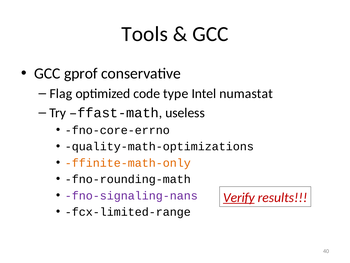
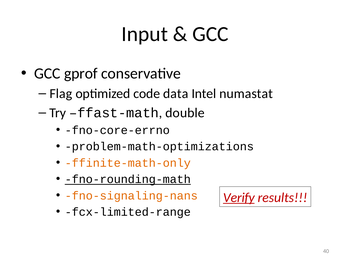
Tools: Tools -> Input
type: type -> data
useless: useless -> double
quality-math-optimizations: quality-math-optimizations -> problem-math-optimizations
fno-rounding-math underline: none -> present
fno-signaling-nans colour: purple -> orange
